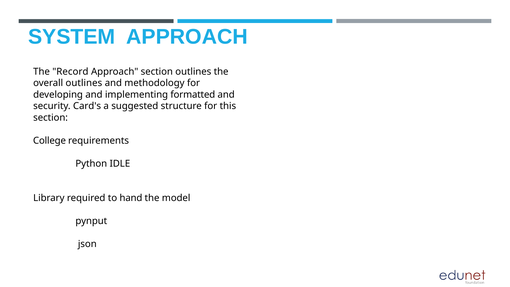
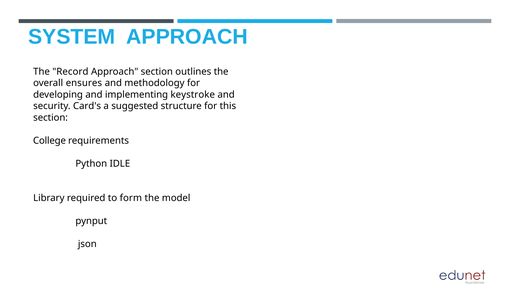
overall outlines: outlines -> ensures
formatted: formatted -> keystroke
hand: hand -> form
